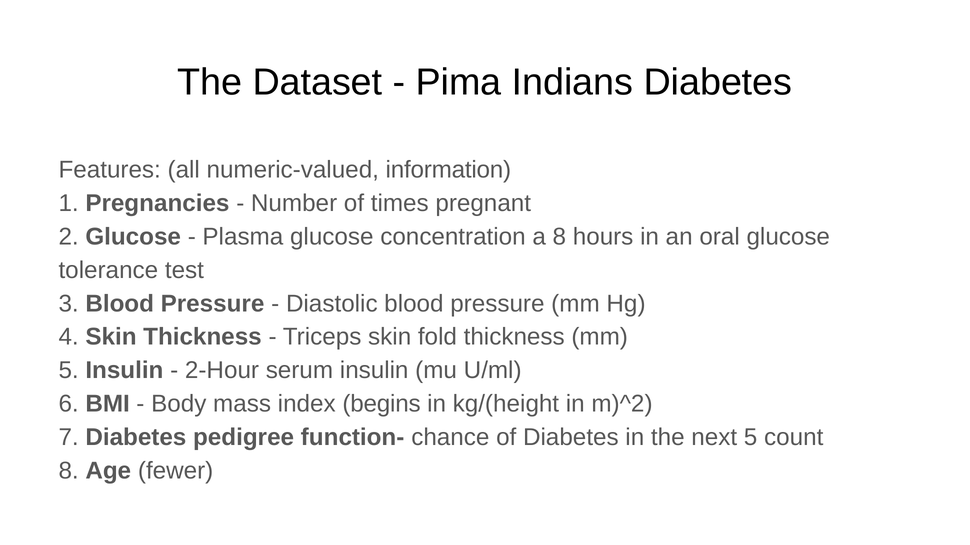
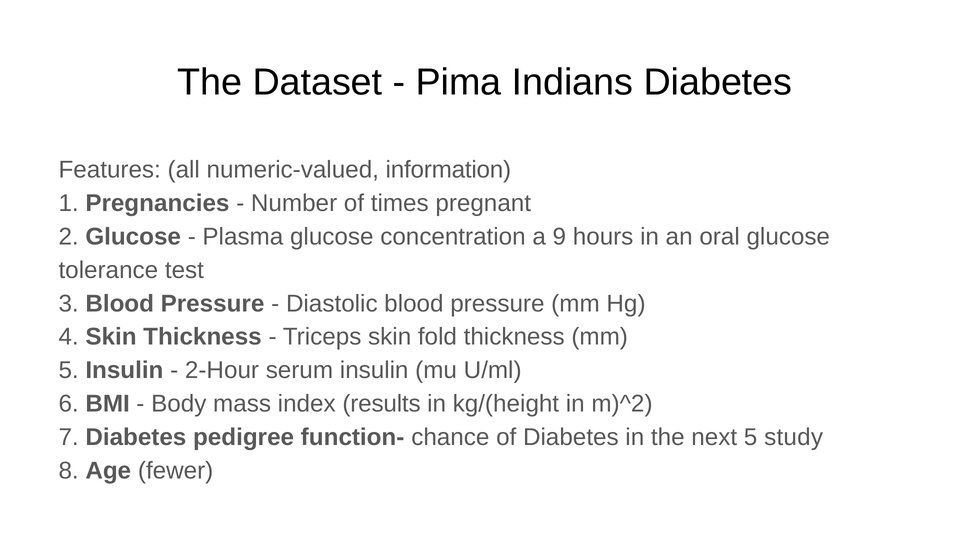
a 8: 8 -> 9
begins: begins -> results
count: count -> study
